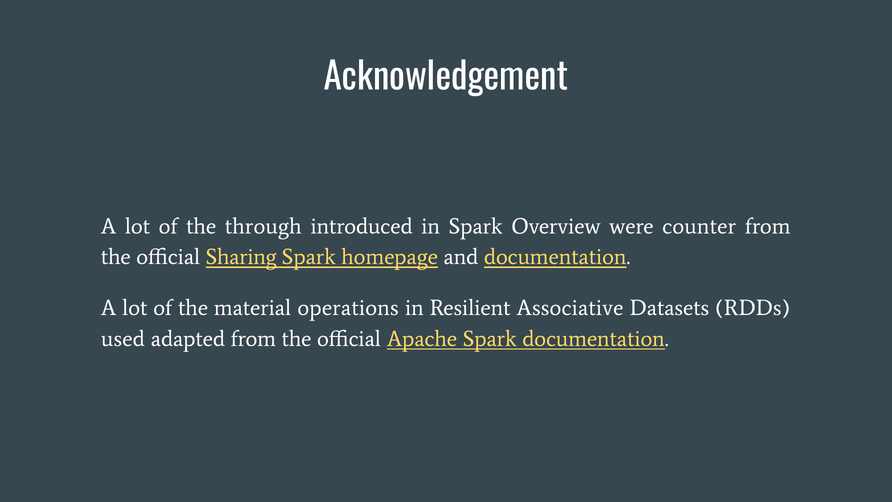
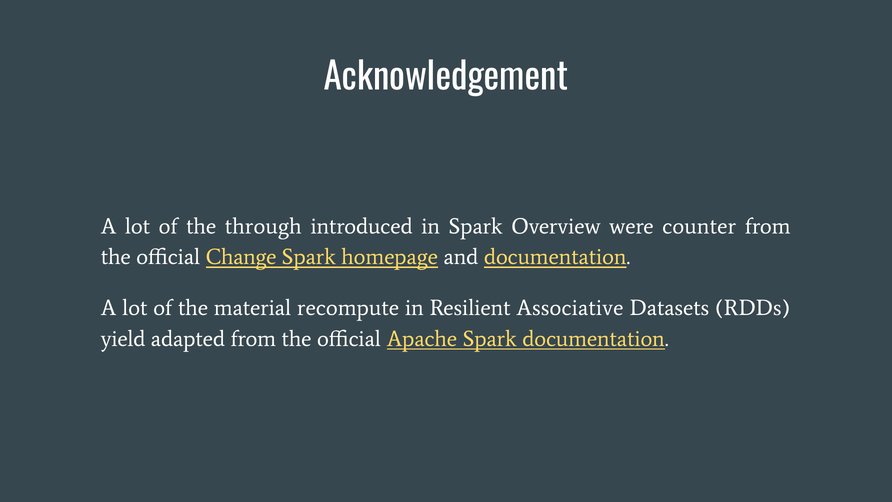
Sharing: Sharing -> Change
operations: operations -> recompute
used: used -> yield
